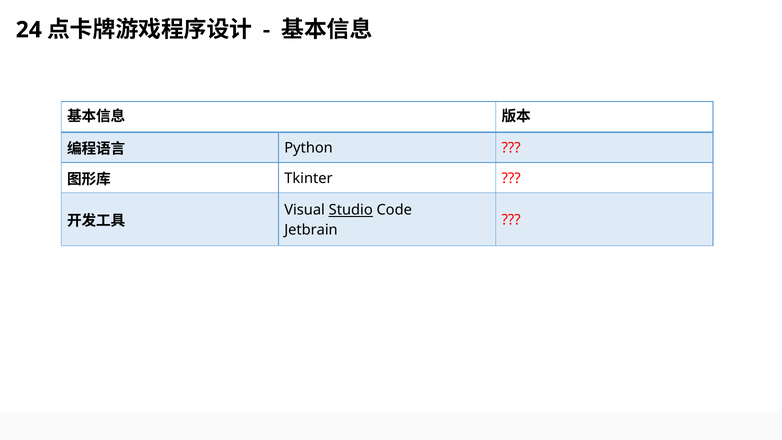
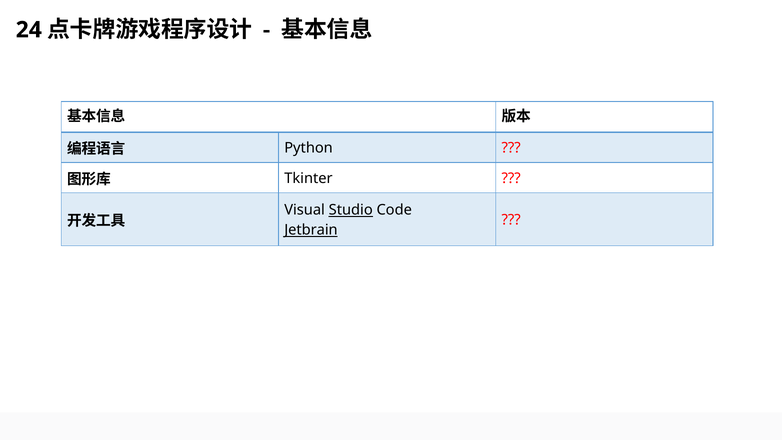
Jetbrain underline: none -> present
